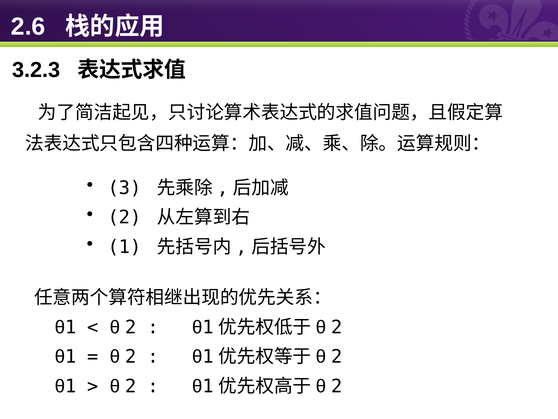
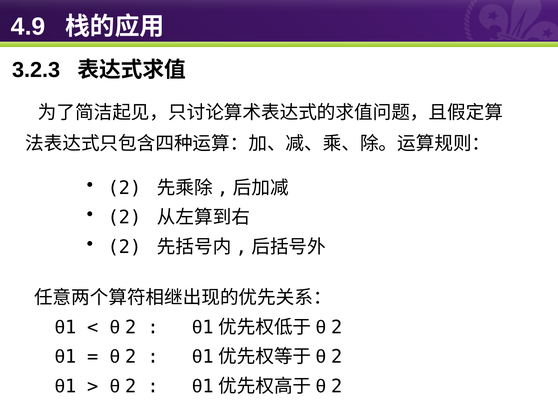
2.6: 2.6 -> 4.9
3 at (125, 188): 3 -> 2
1 at (125, 247): 1 -> 2
